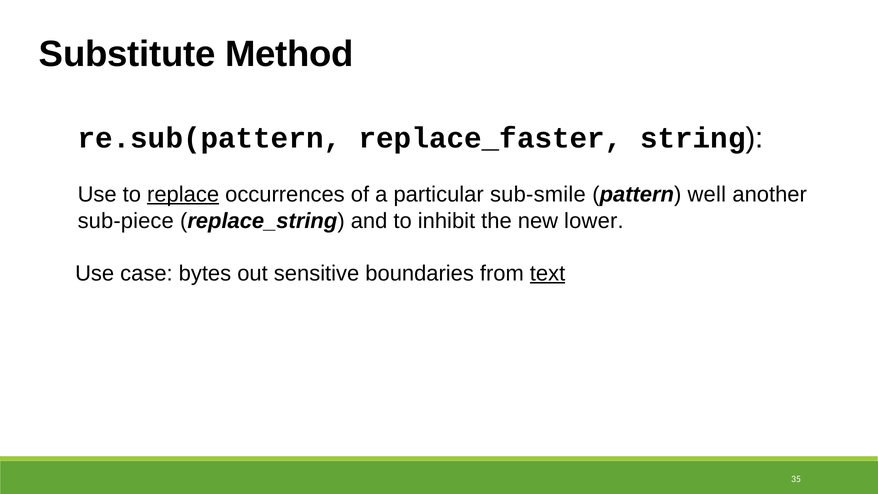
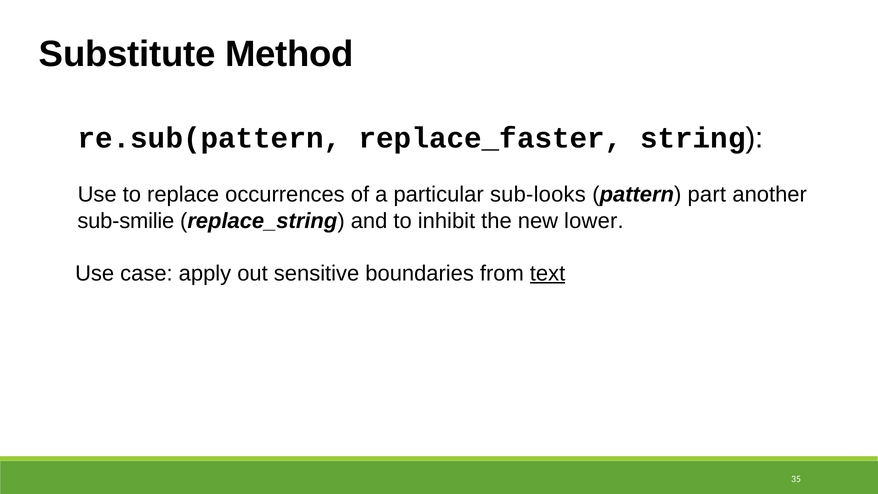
replace underline: present -> none
sub-smile: sub-smile -> sub-looks
well: well -> part
sub-piece: sub-piece -> sub-smilie
bytes: bytes -> apply
